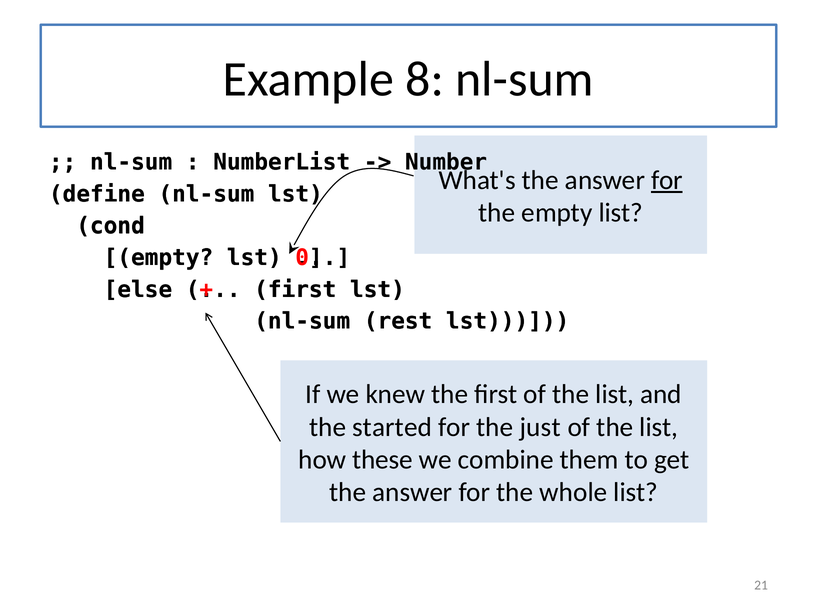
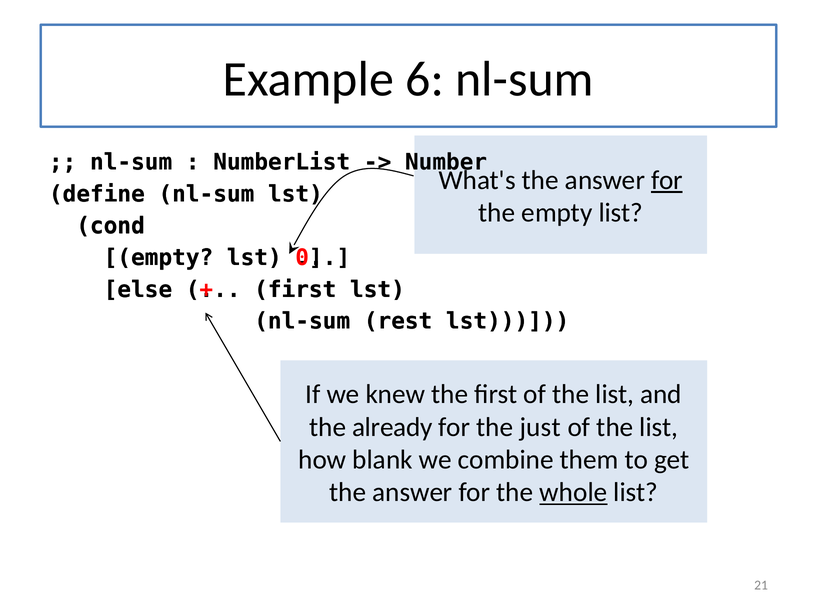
8: 8 -> 6
started: started -> already
these: these -> blank
whole underline: none -> present
